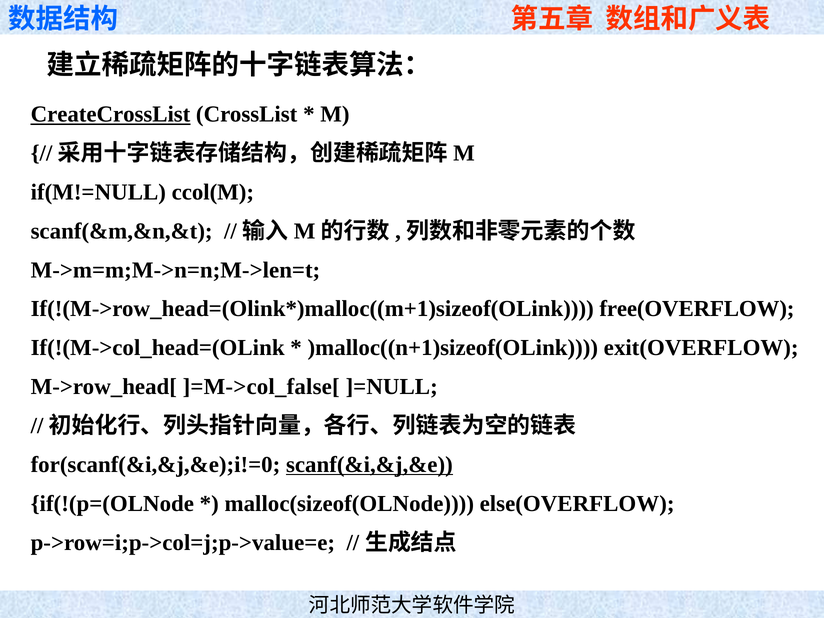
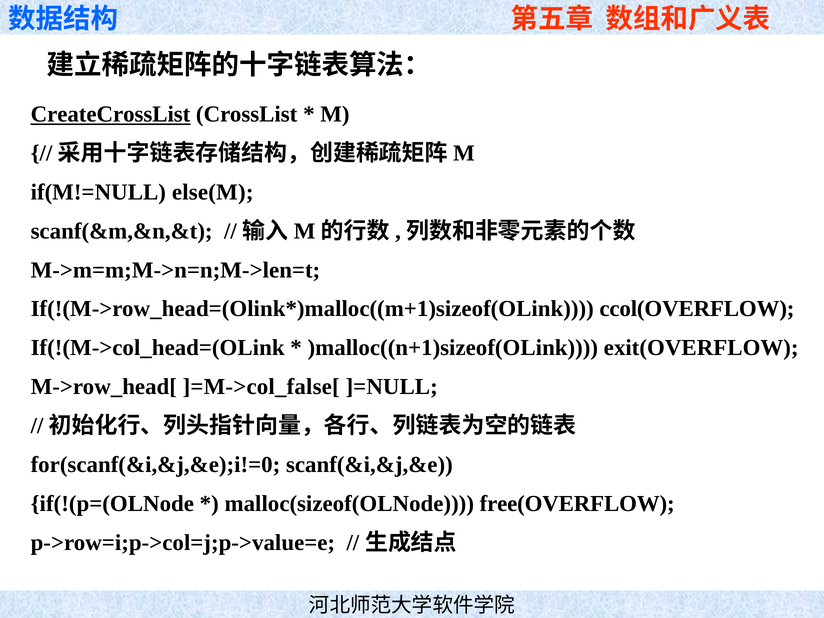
ccol(M: ccol(M -> else(M
free(OVERFLOW: free(OVERFLOW -> ccol(OVERFLOW
scanf(&i,&j,&e underline: present -> none
else(OVERFLOW: else(OVERFLOW -> free(OVERFLOW
